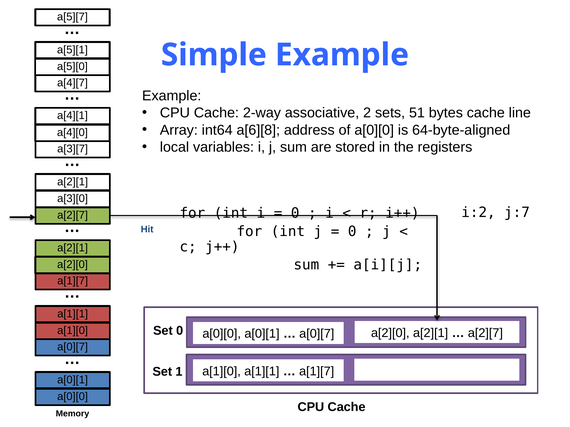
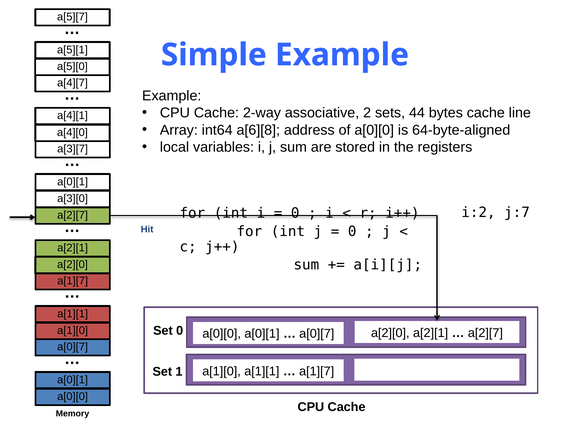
51: 51 -> 44
a[2][1 at (73, 182): a[2][1 -> a[0][1
